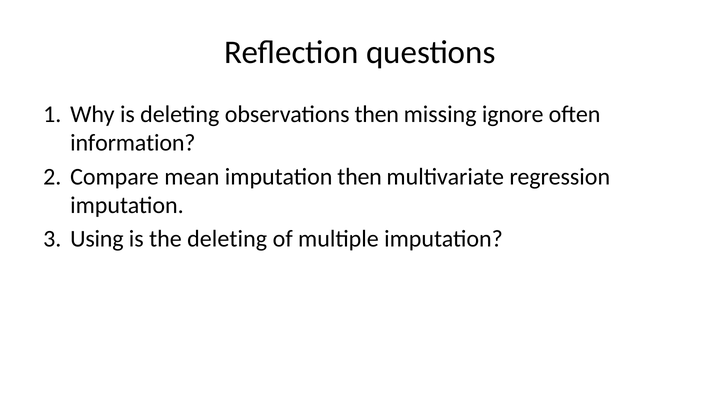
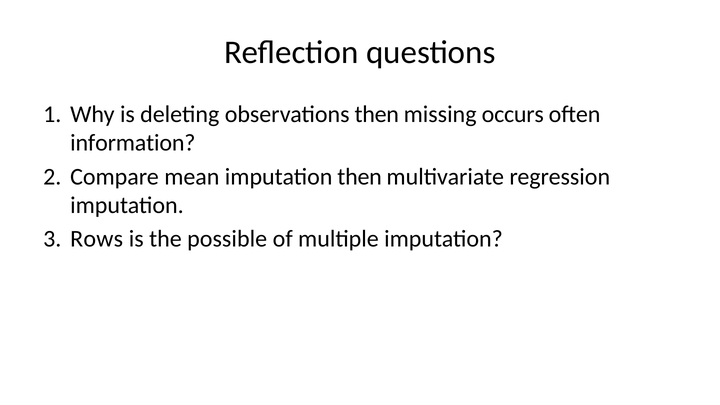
ignore: ignore -> occurs
Using: Using -> Rows
the deleting: deleting -> possible
